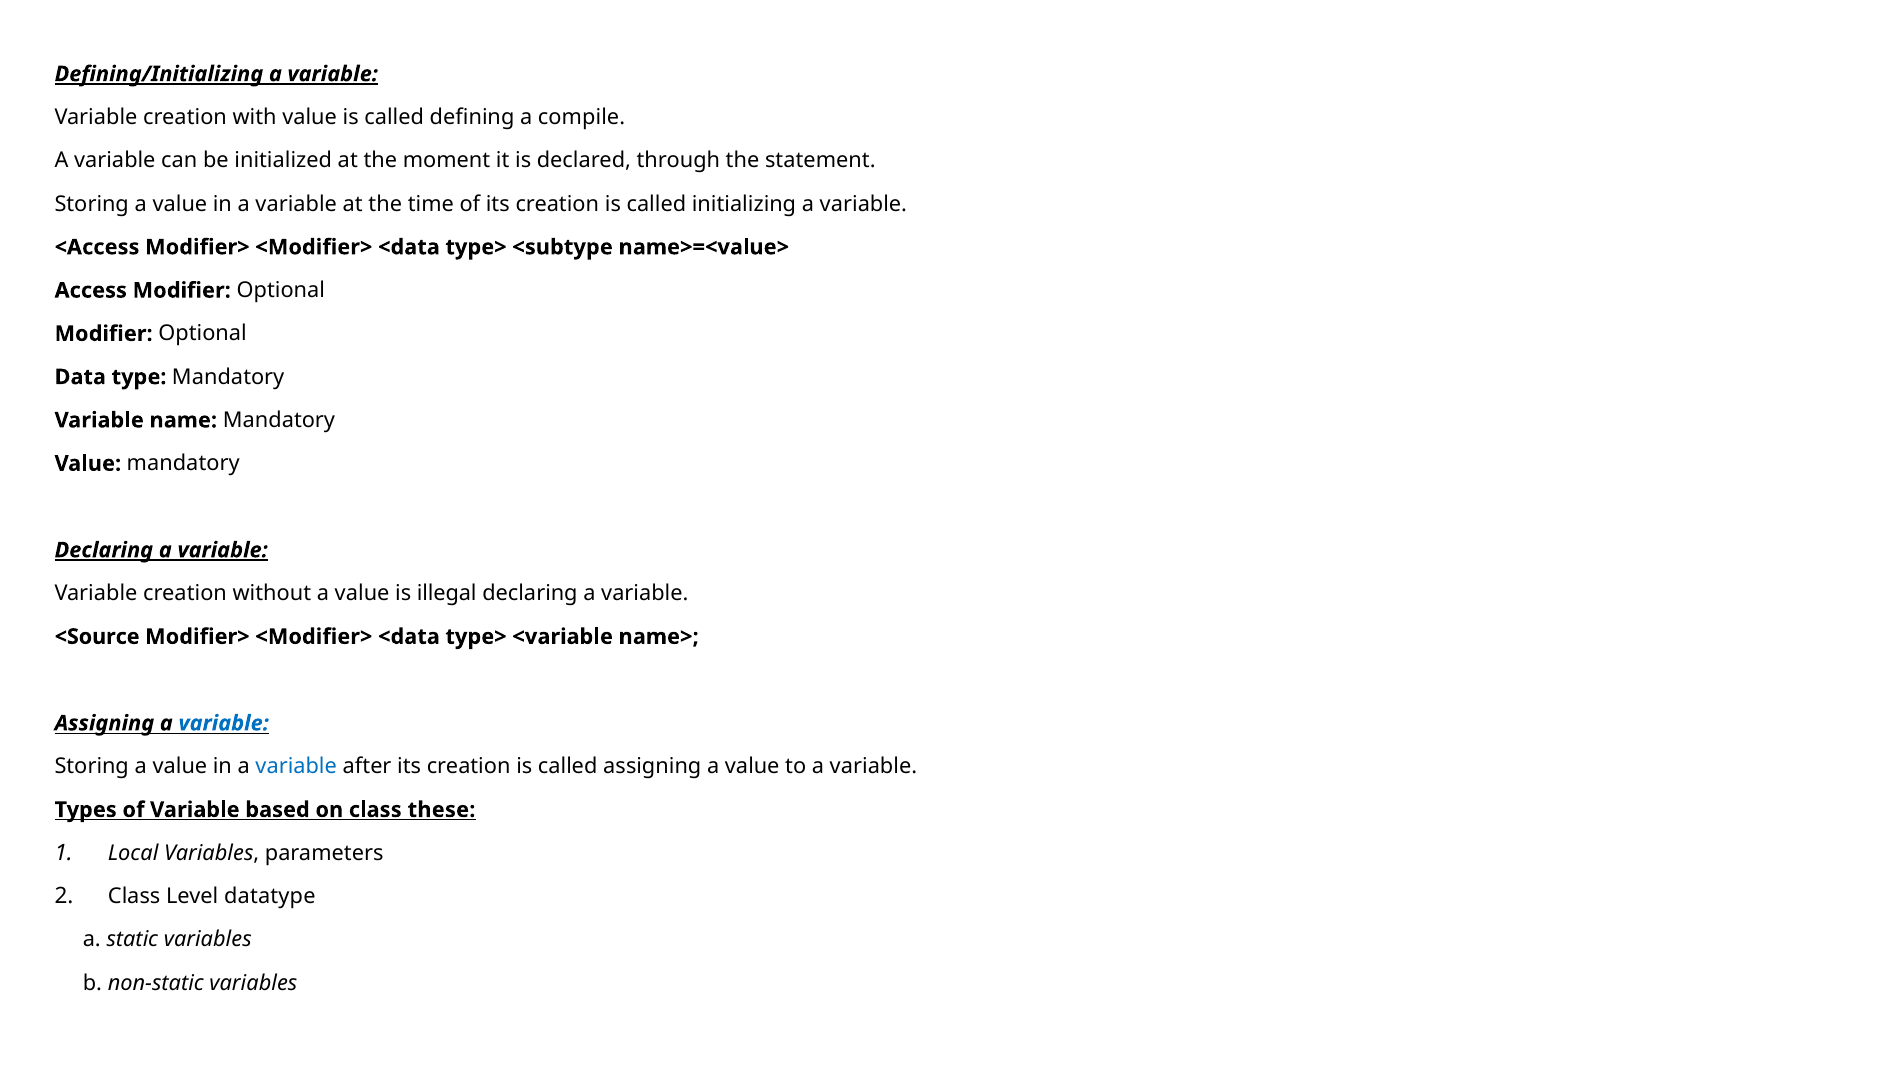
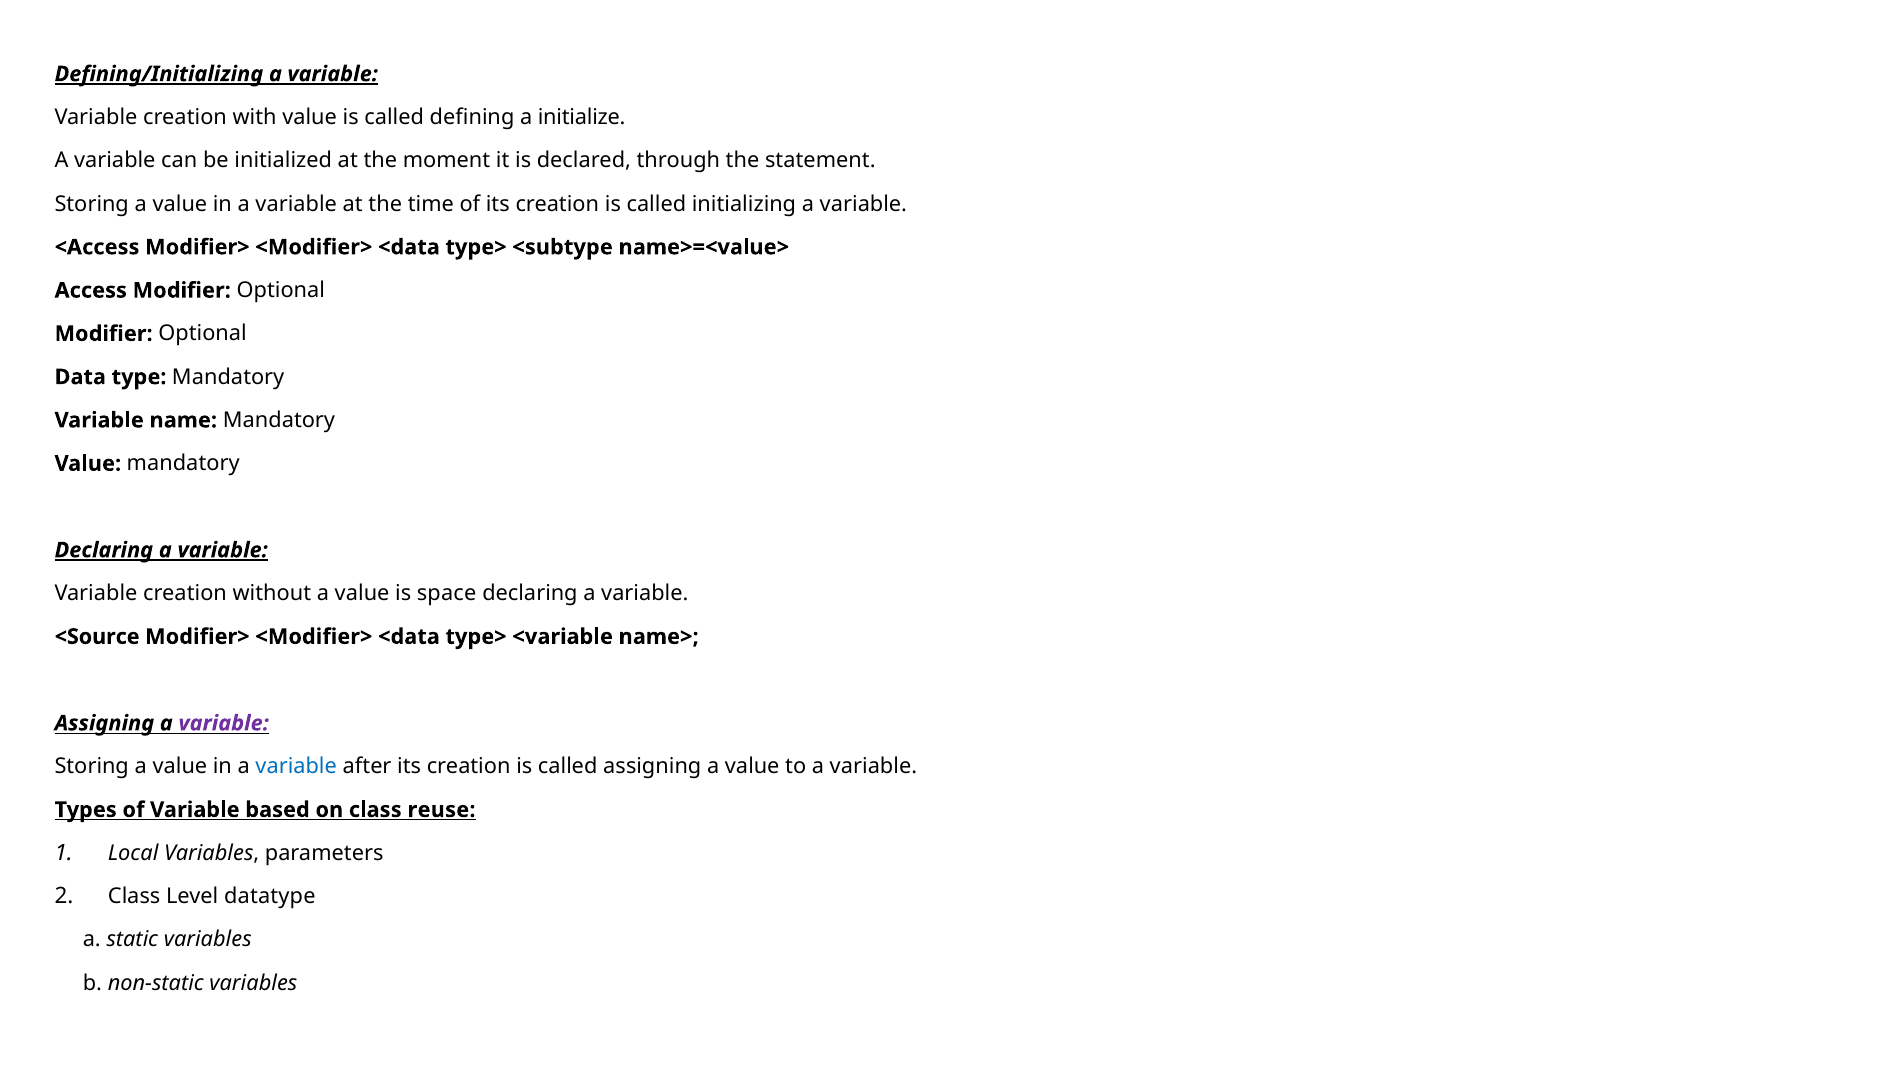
compile: compile -> initialize
illegal: illegal -> space
variable at (224, 723) colour: blue -> purple
these: these -> reuse
